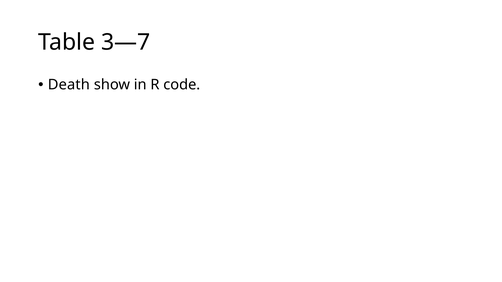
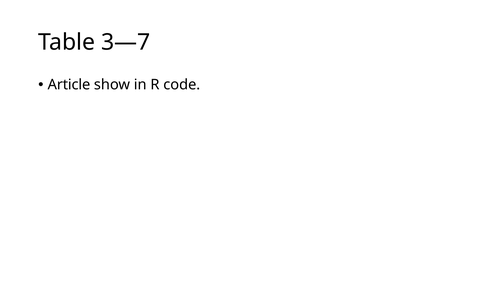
Death: Death -> Article
